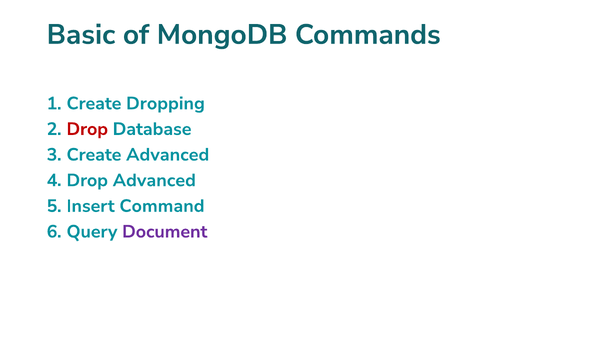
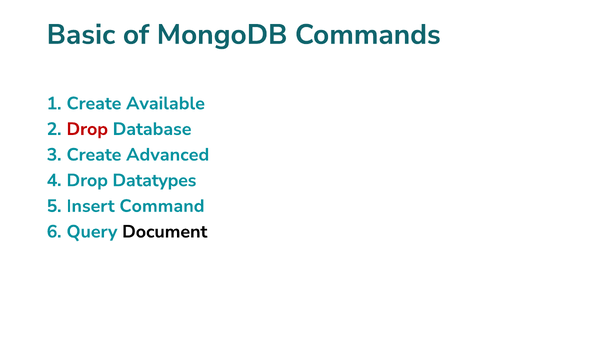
Dropping: Dropping -> Available
Drop Advanced: Advanced -> Datatypes
Document colour: purple -> black
